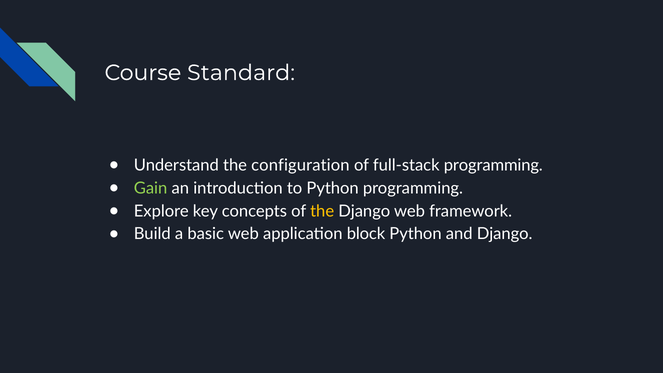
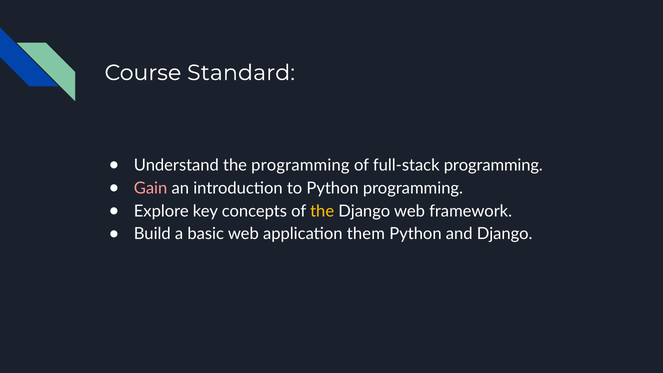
the configuration: configuration -> programming
Gain colour: light green -> pink
block: block -> them
